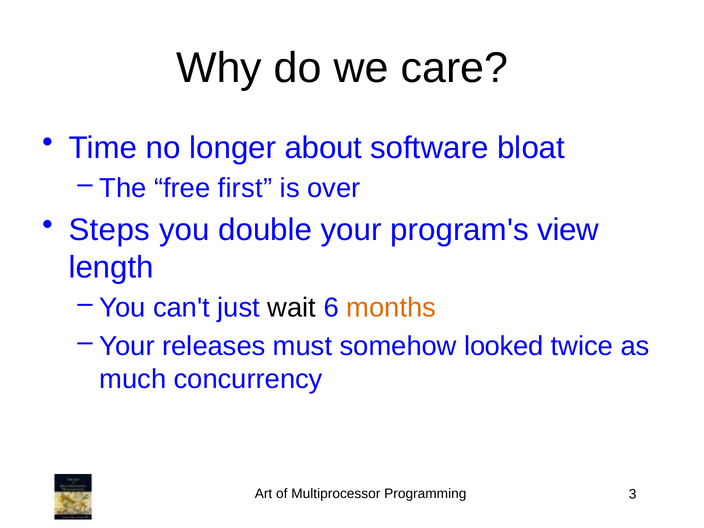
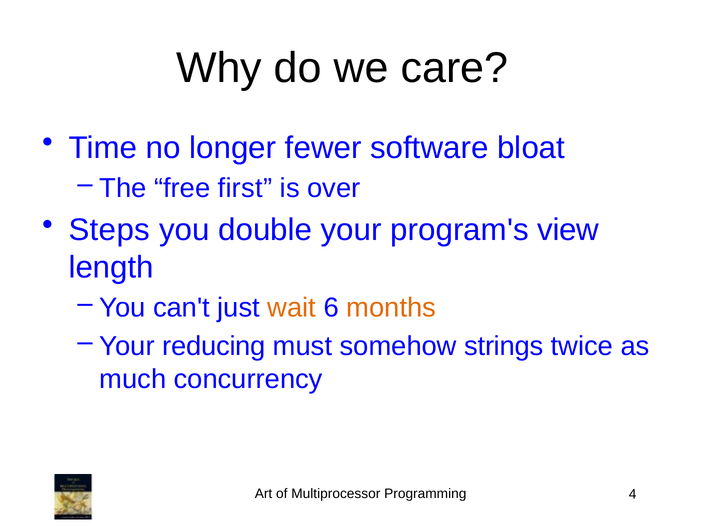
about: about -> fewer
wait colour: black -> orange
releases: releases -> reducing
looked: looked -> strings
3: 3 -> 4
